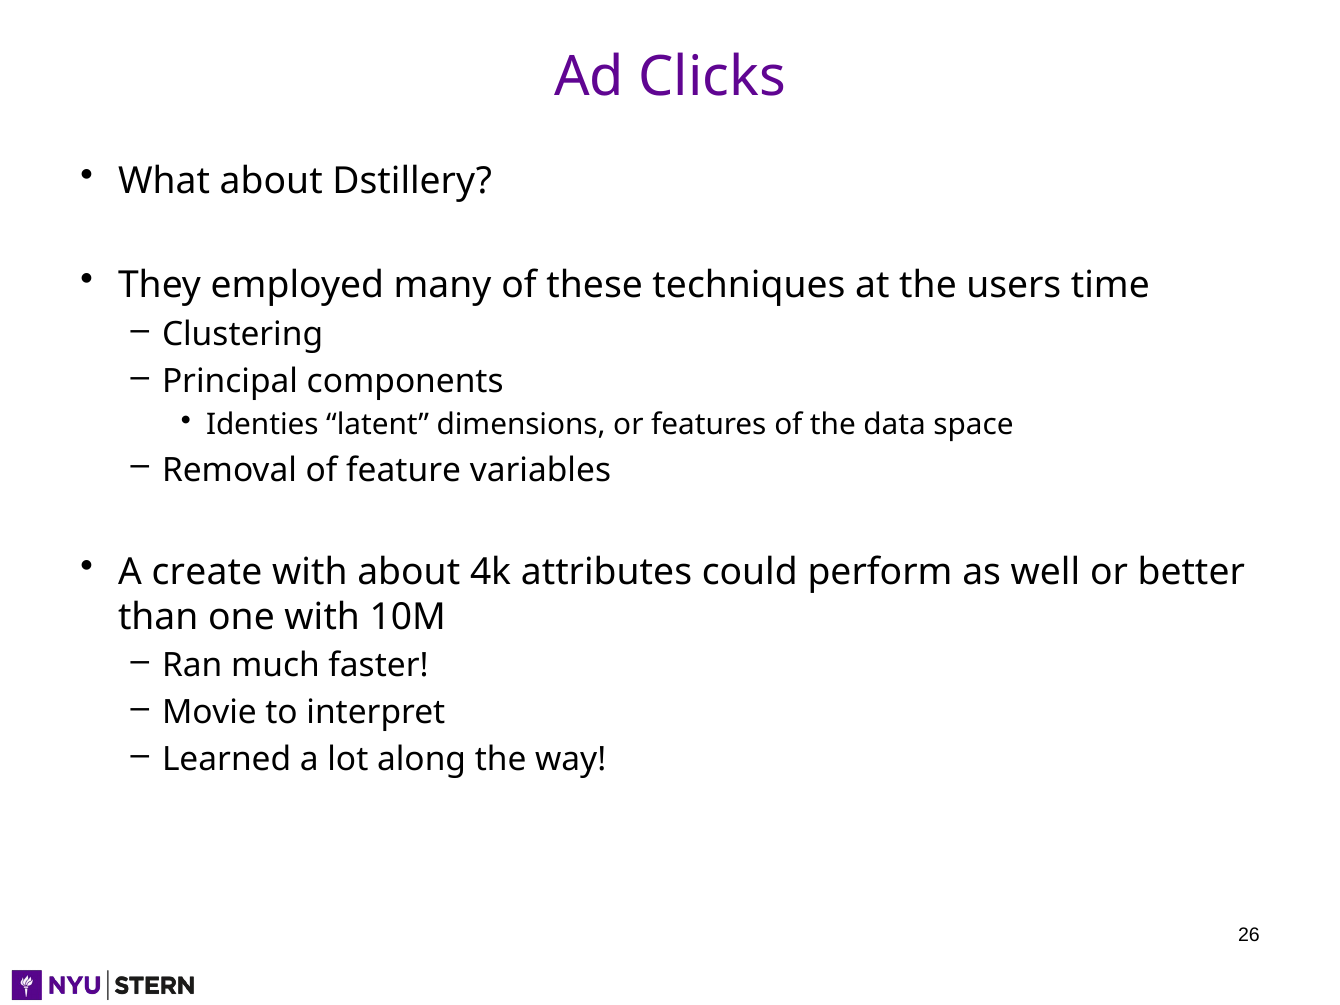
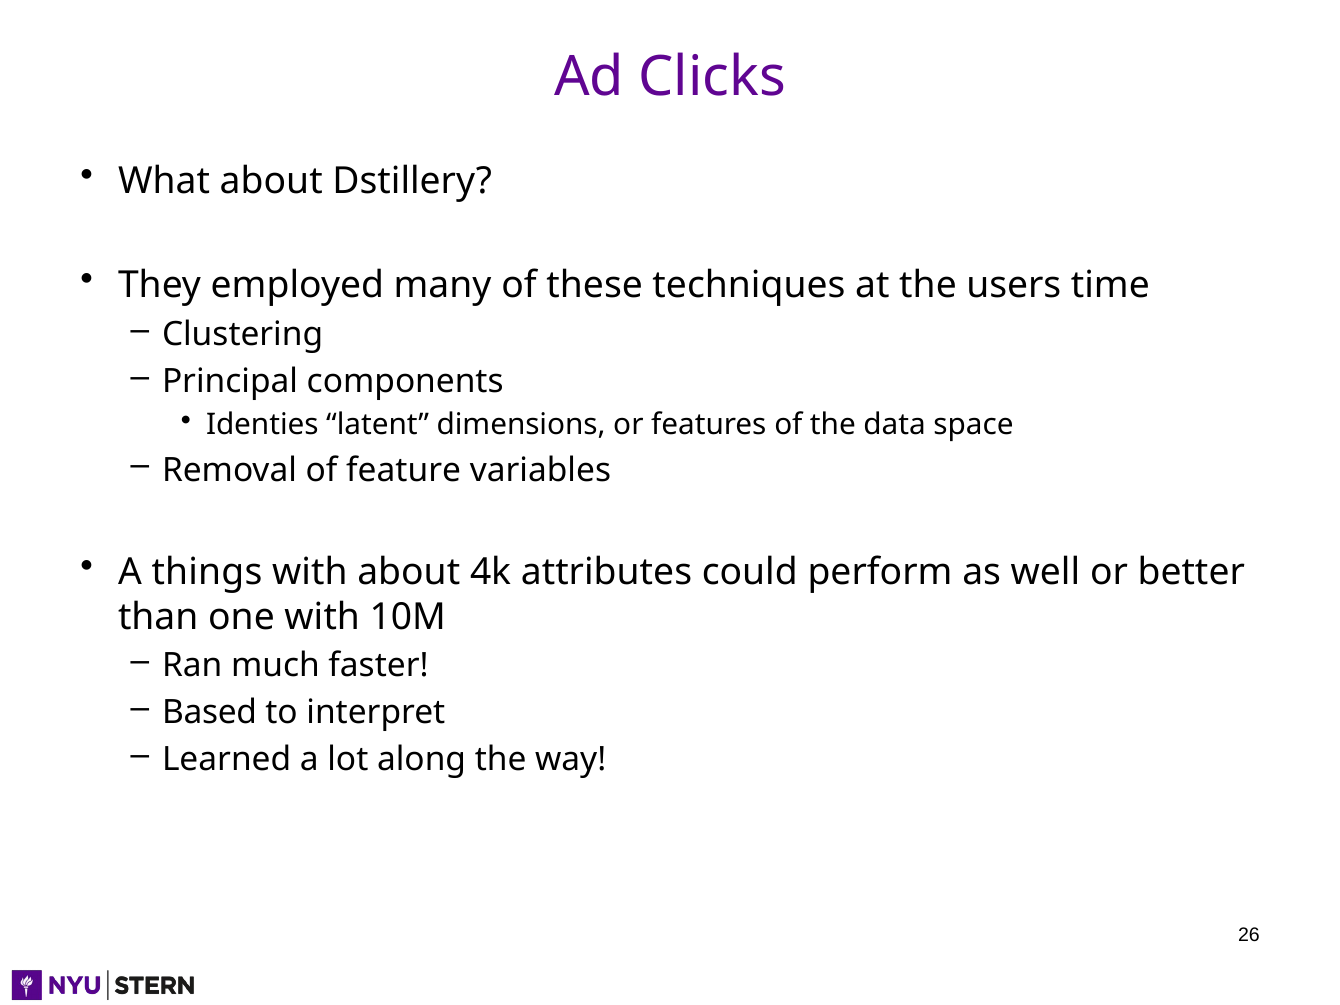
create: create -> things
Movie: Movie -> Based
